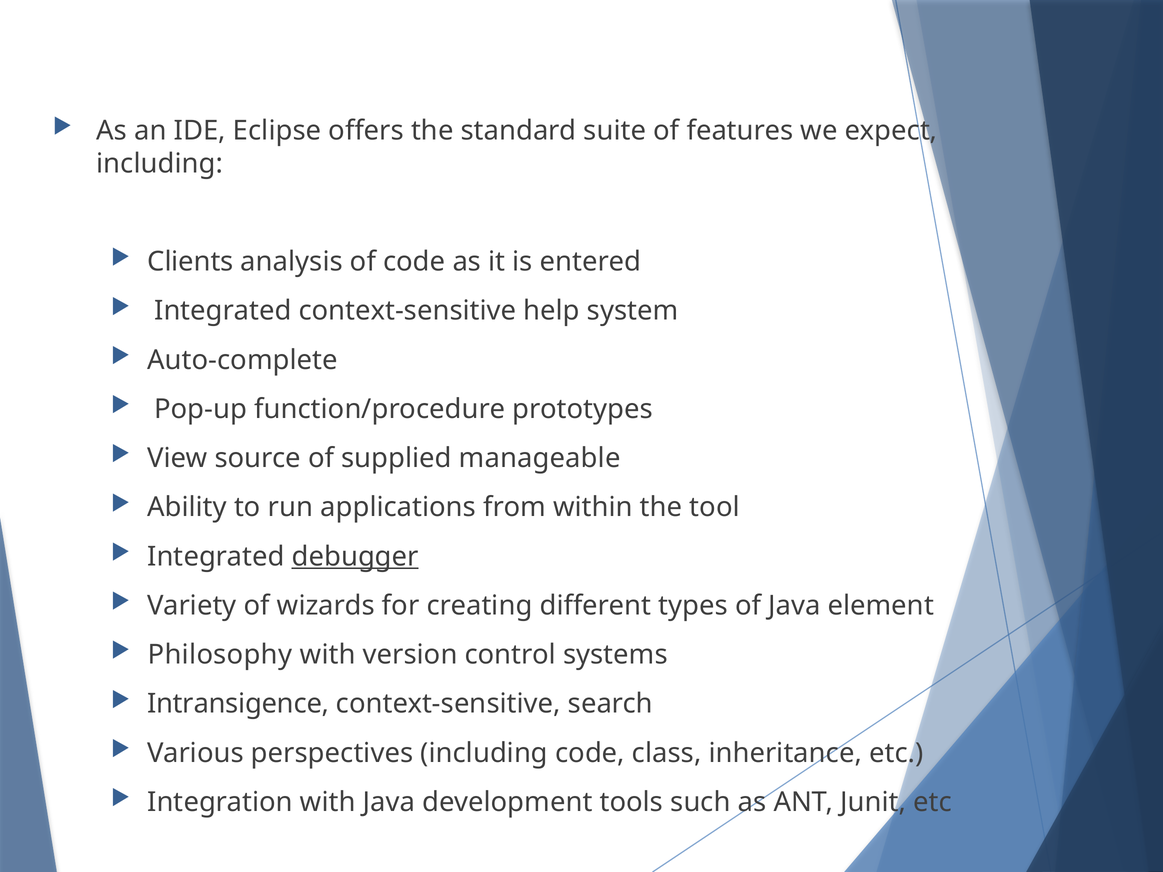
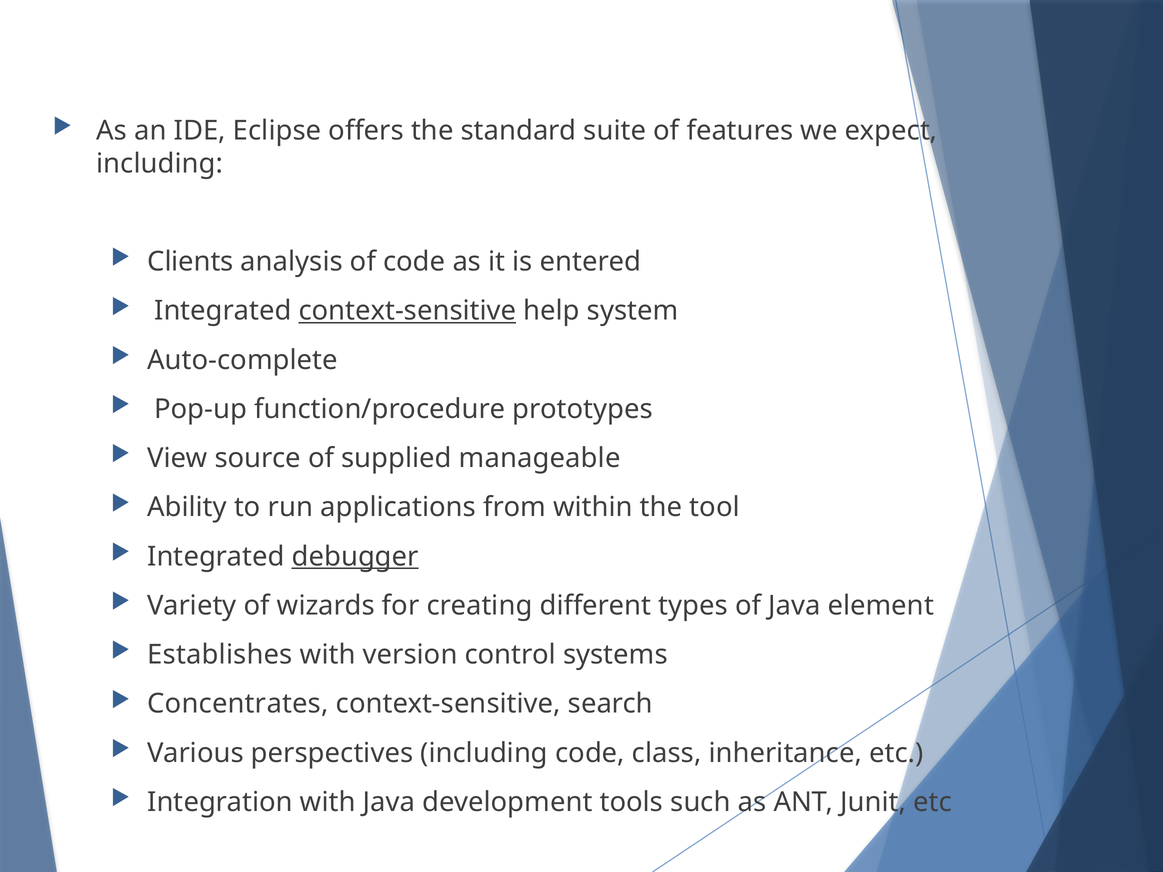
context-sensitive at (407, 311) underline: none -> present
Philosophy: Philosophy -> Establishes
Intransigence: Intransigence -> Concentrates
